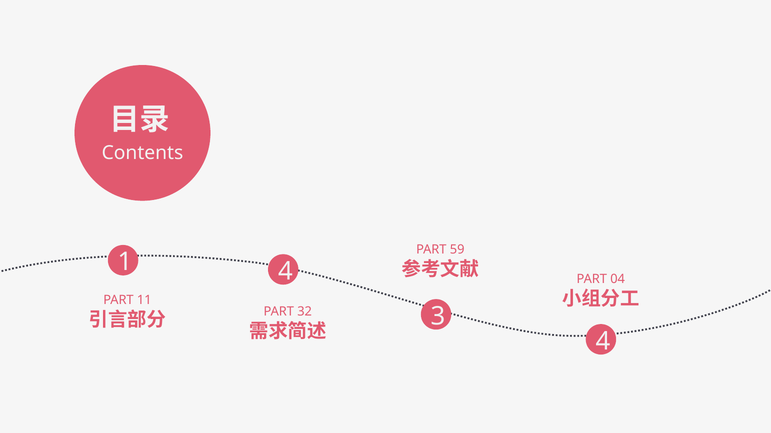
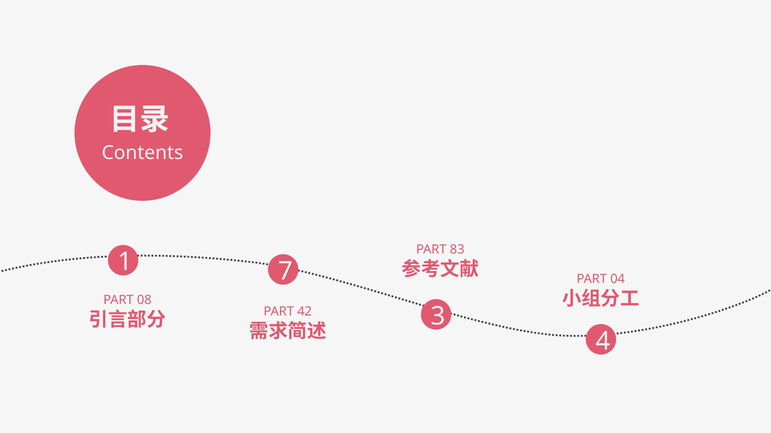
59: 59 -> 83
1 4: 4 -> 7
11: 11 -> 08
32: 32 -> 42
